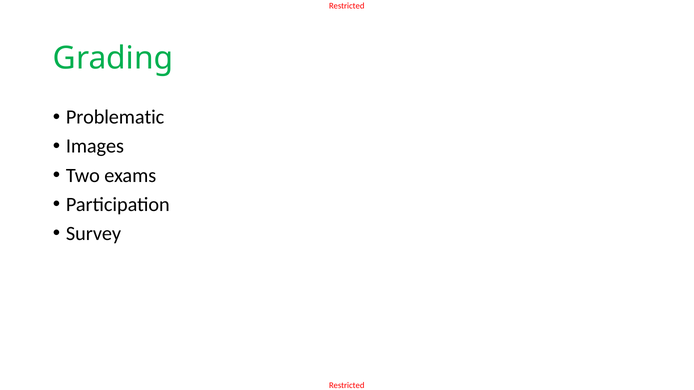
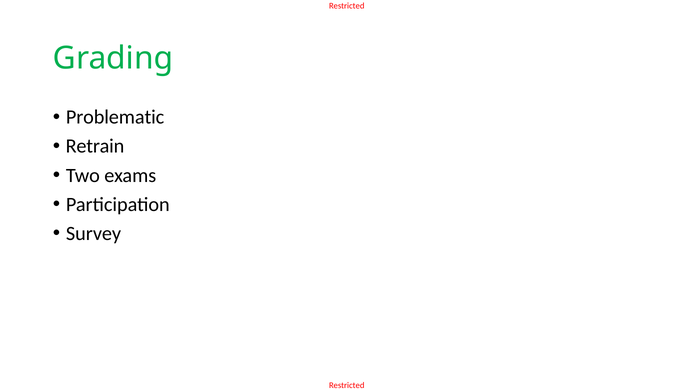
Images: Images -> Retrain
